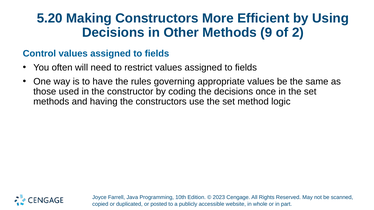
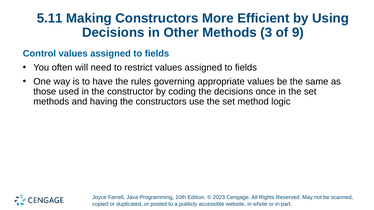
5.20: 5.20 -> 5.11
9: 9 -> 3
2: 2 -> 9
